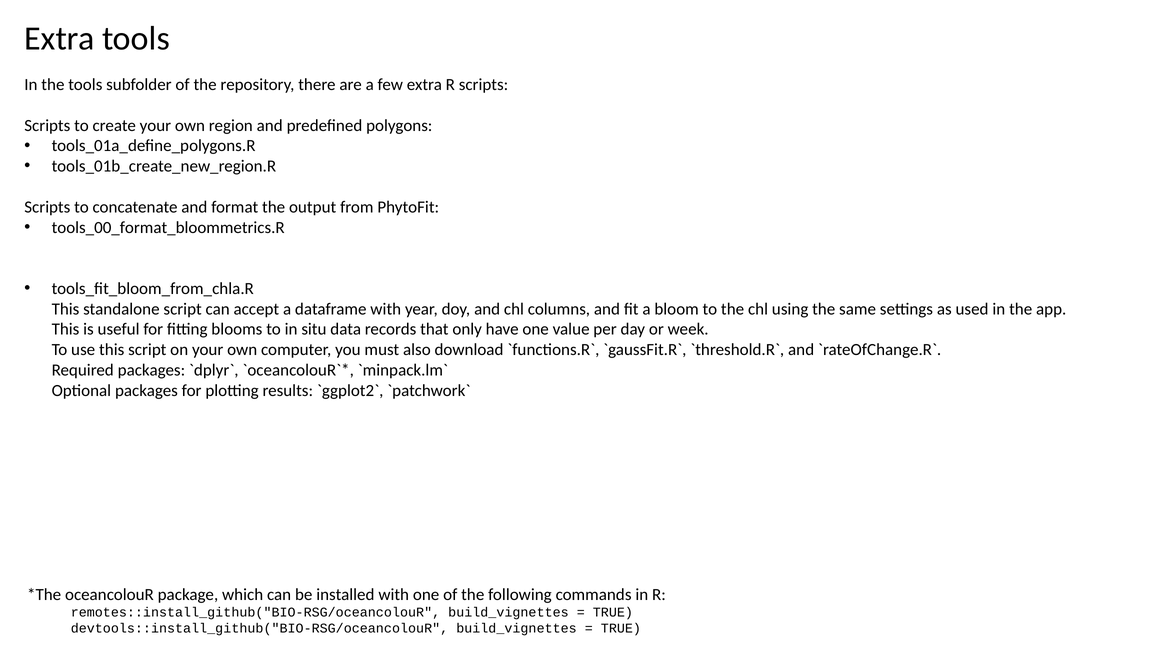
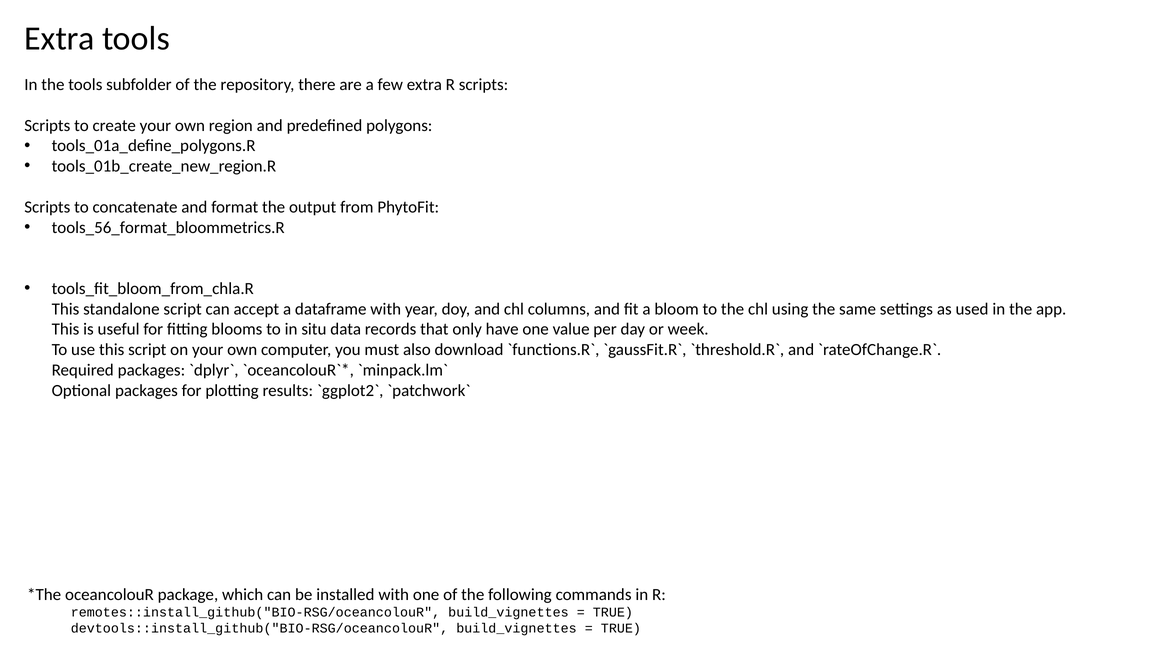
tools_00_format_bloommetrics.R: tools_00_format_bloommetrics.R -> tools_56_format_bloommetrics.R
